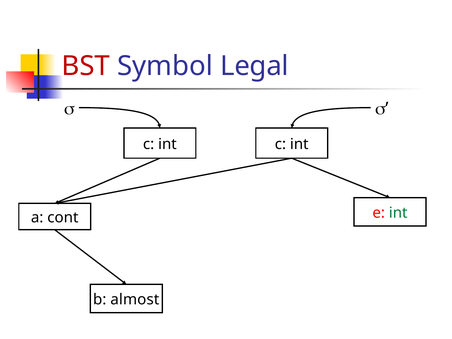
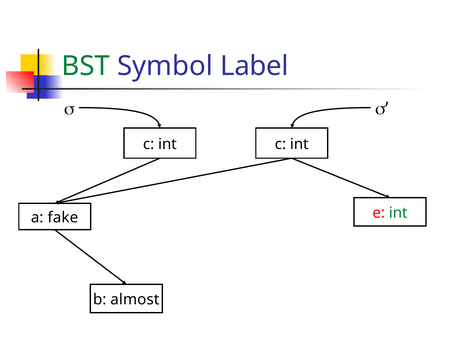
BST colour: red -> green
Legal: Legal -> Label
cont: cont -> fake
